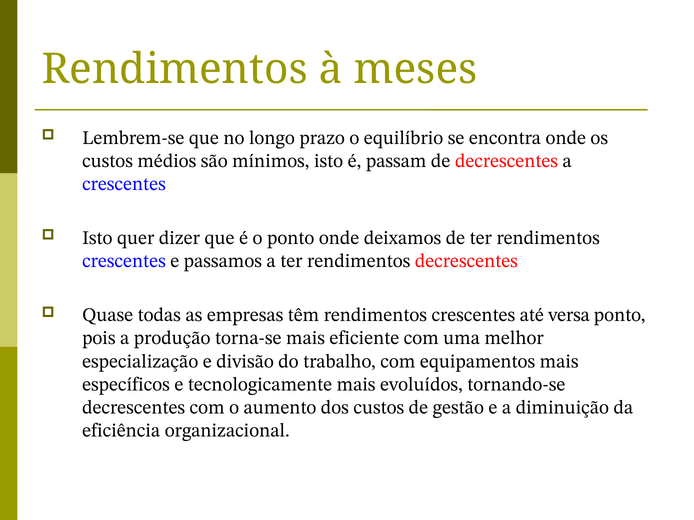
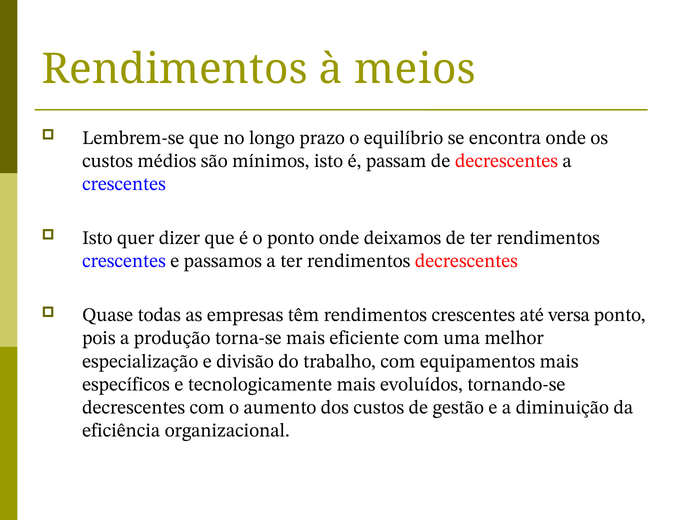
meses: meses -> meios
